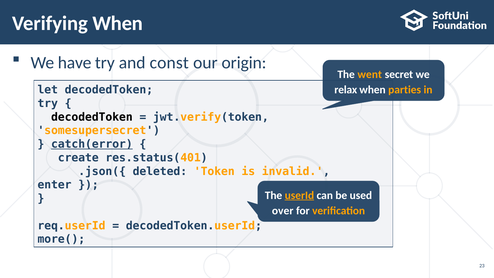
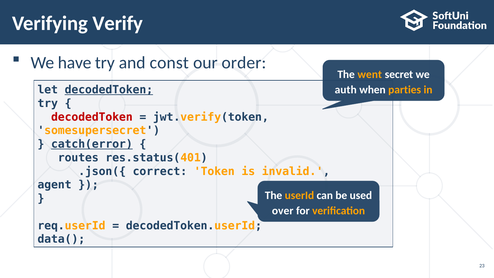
Verifying When: When -> Verify
origin: origin -> order
decodedToken at (109, 90) underline: none -> present
relax: relax -> auth
decodedToken at (92, 117) colour: black -> red
create: create -> routes
deleted: deleted -> correct
enter: enter -> agent
userId underline: present -> none
more(: more( -> data(
